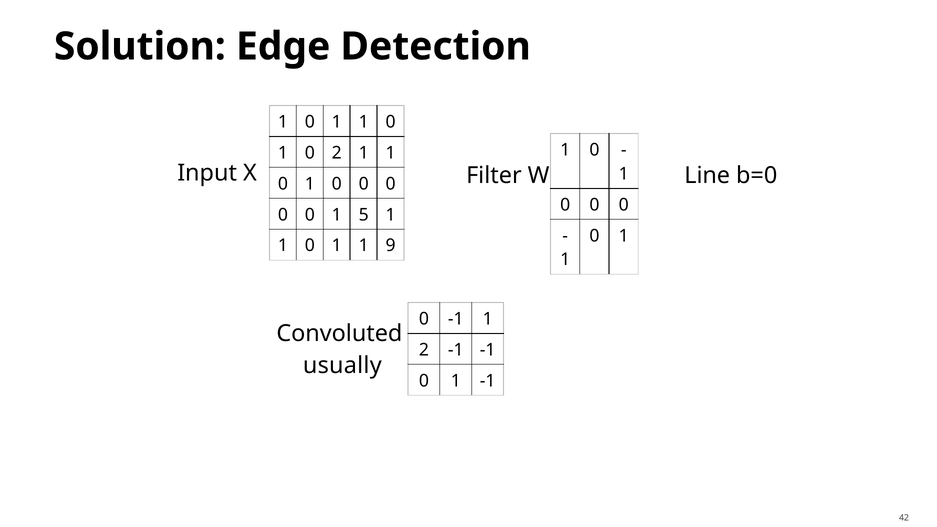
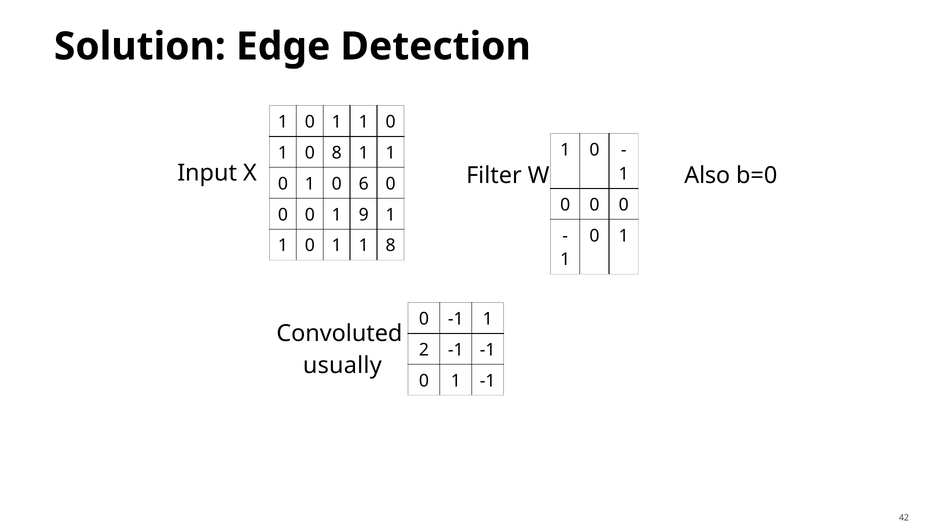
0 2: 2 -> 8
Line: Line -> Also
0 1 0 0: 0 -> 6
5: 5 -> 9
1 9: 9 -> 8
